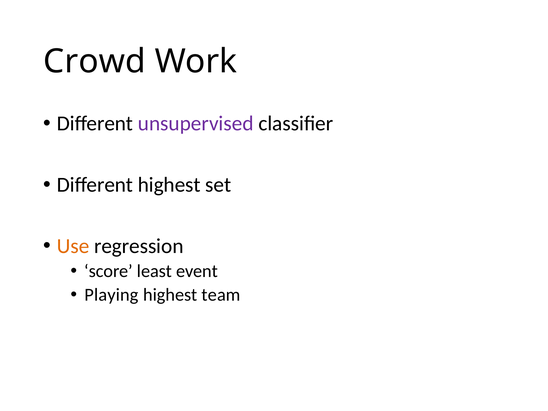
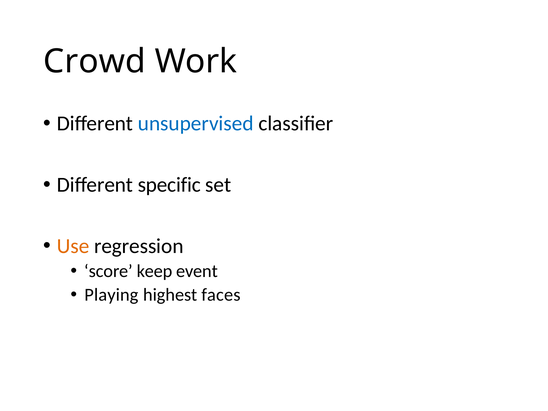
unsupervised colour: purple -> blue
Different highest: highest -> specific
least: least -> keep
team: team -> faces
